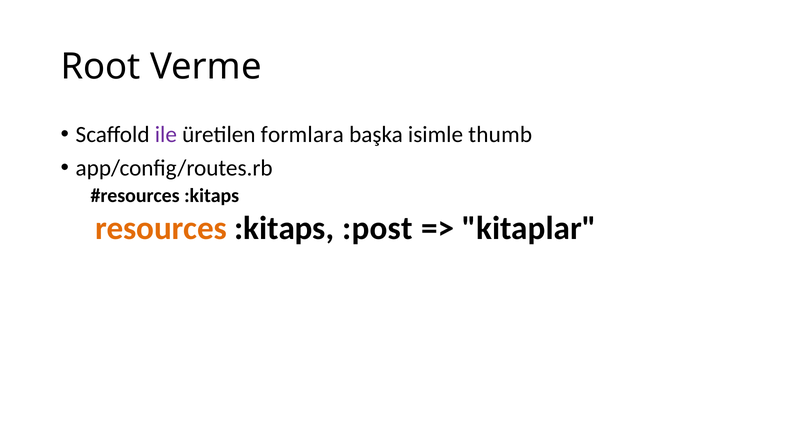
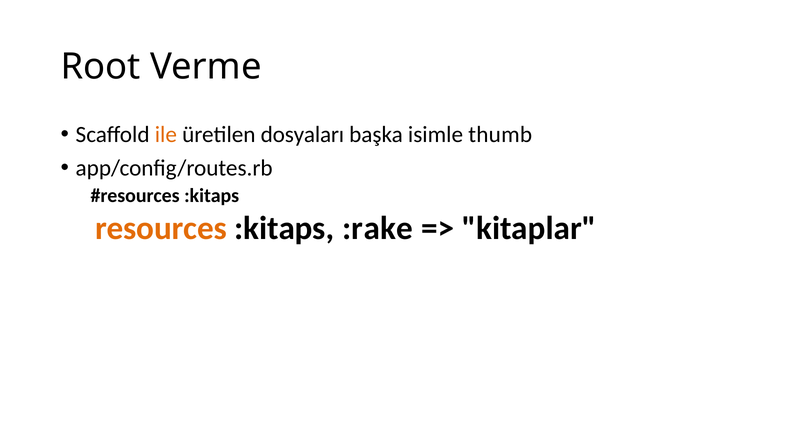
ile colour: purple -> orange
formlara: formlara -> dosyaları
:post: :post -> :rake
